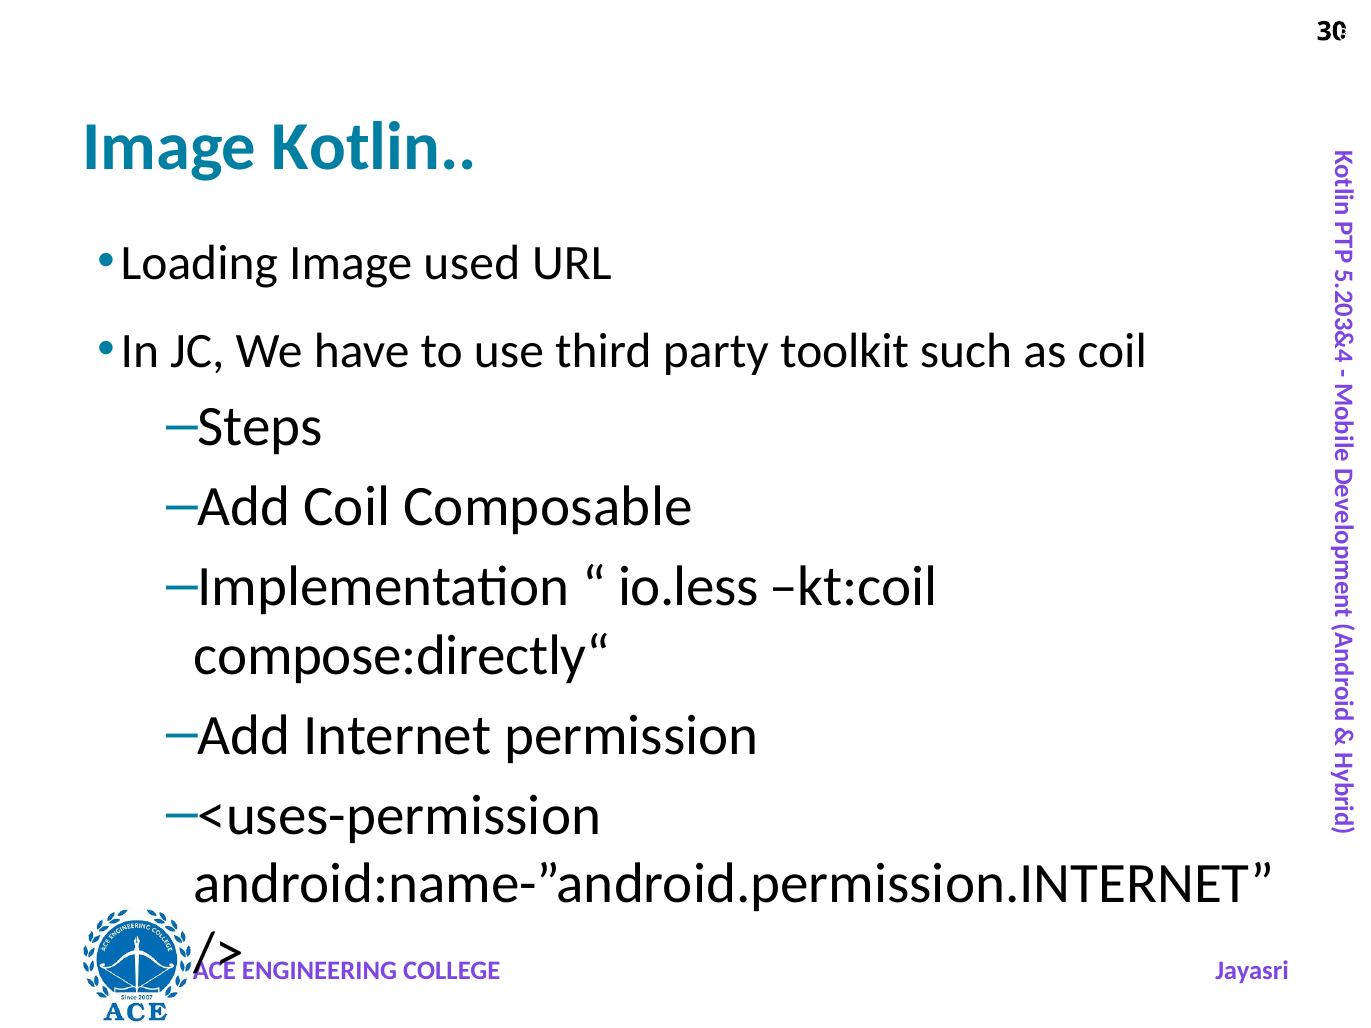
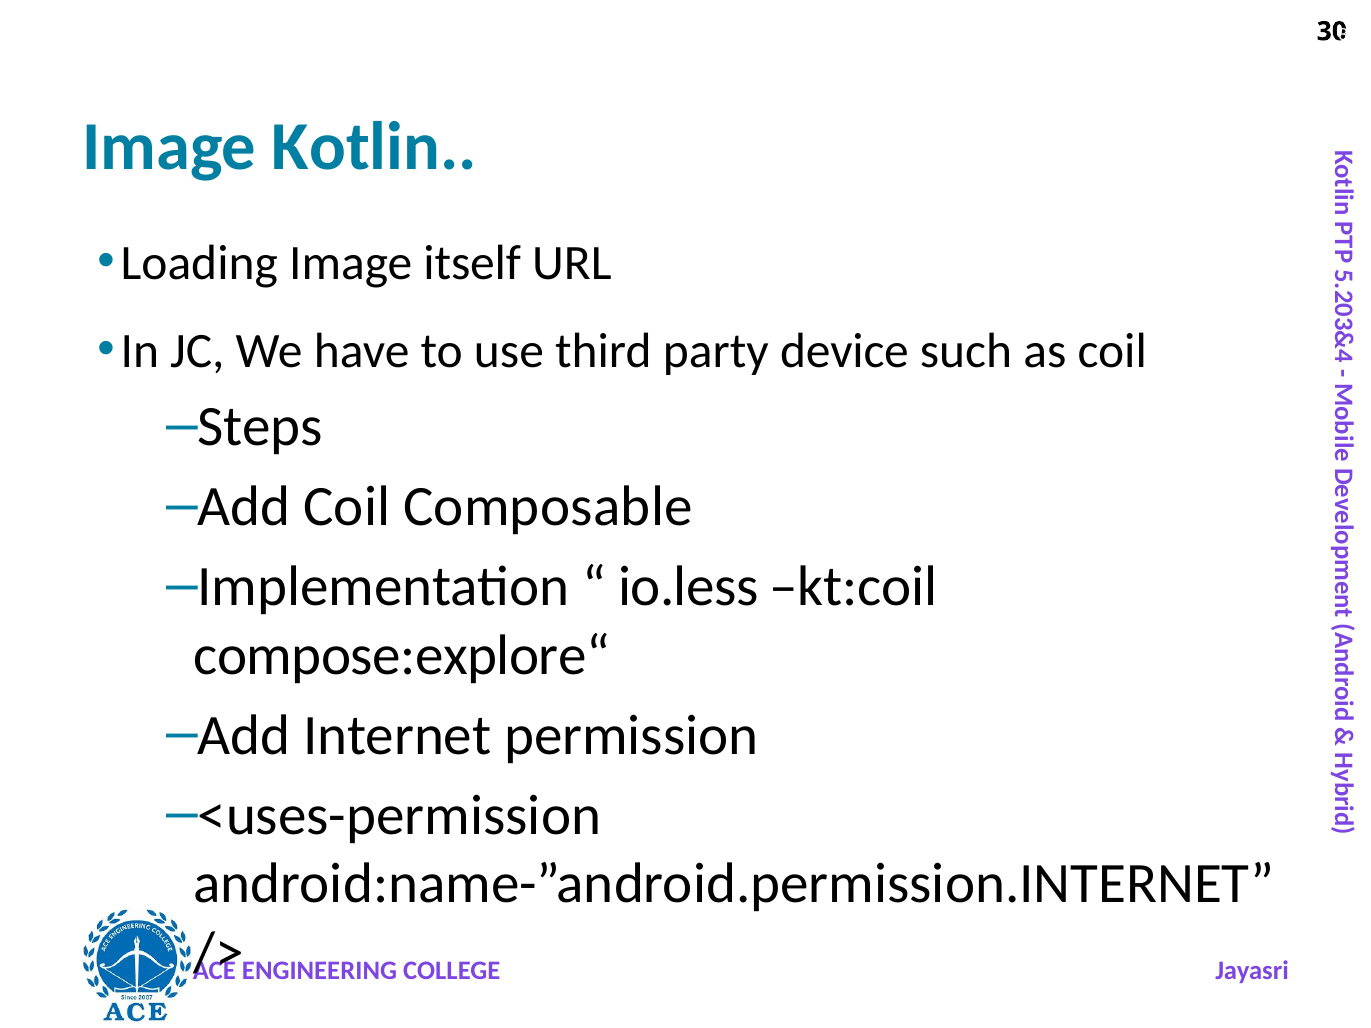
used: used -> itself
toolkit: toolkit -> device
compose:directly“: compose:directly“ -> compose:explore“
